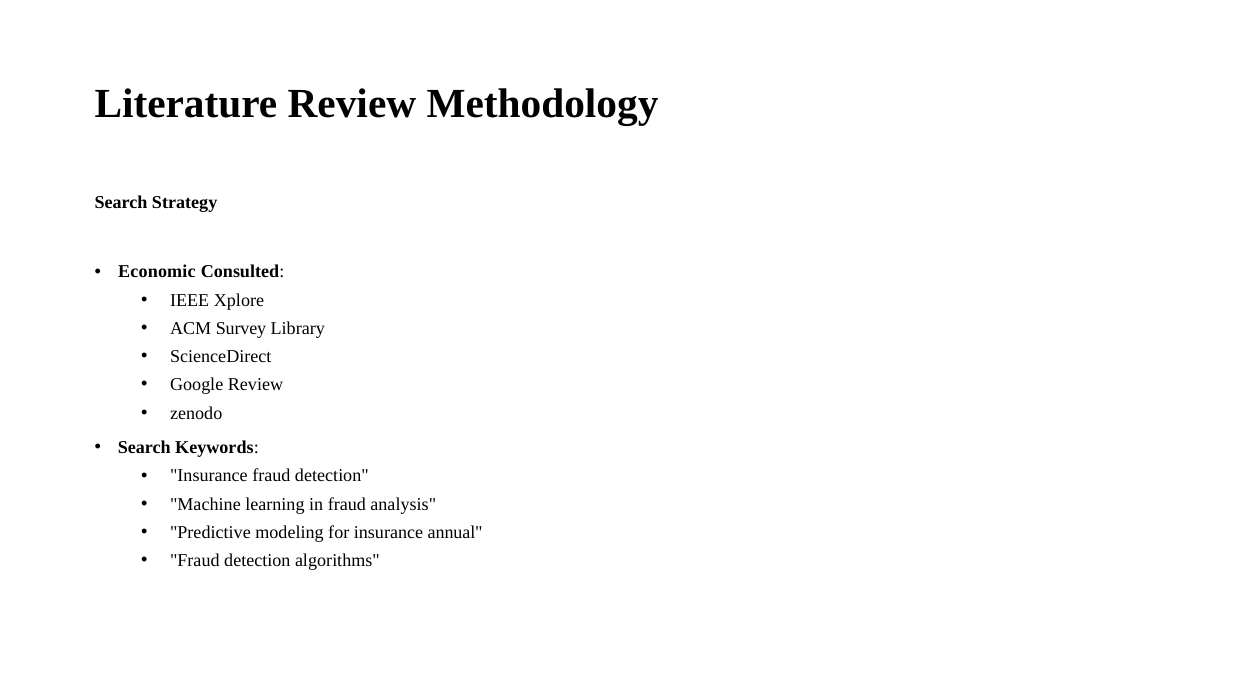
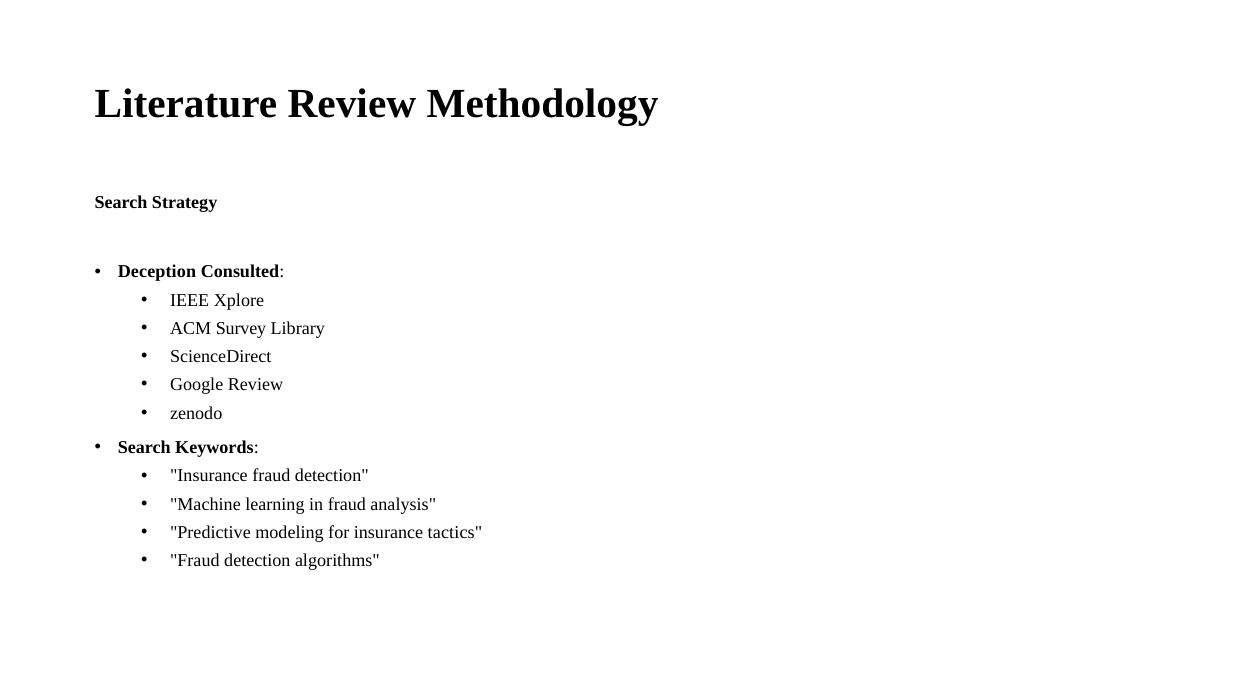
Economic: Economic -> Deception
annual: annual -> tactics
